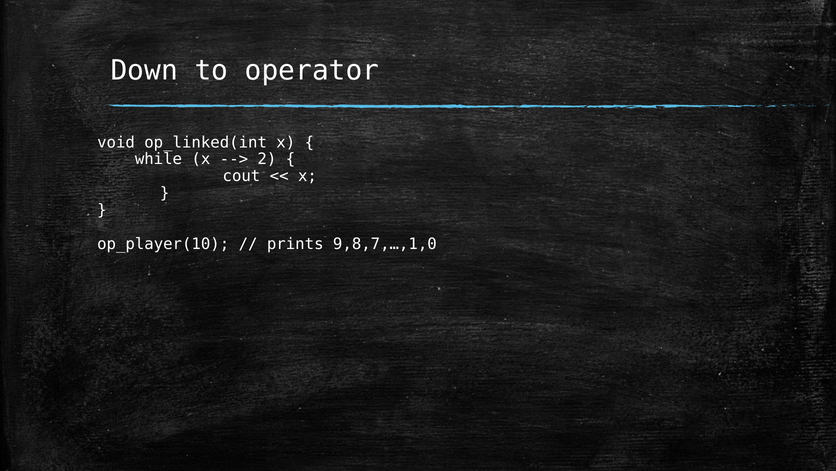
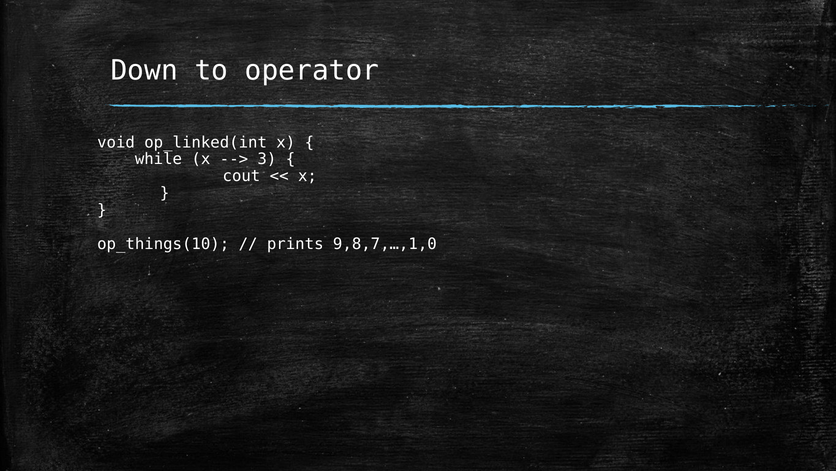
2: 2 -> 3
op_player(10: op_player(10 -> op_things(10
